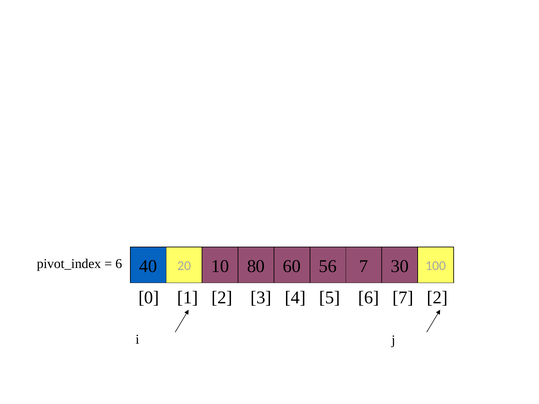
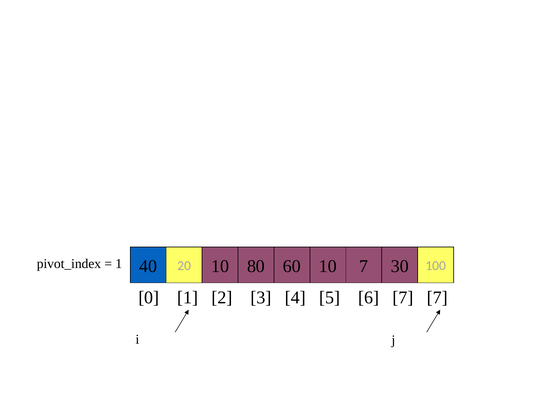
6 at (119, 264): 6 -> 1
60 56: 56 -> 10
7 2: 2 -> 7
